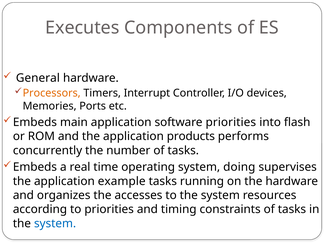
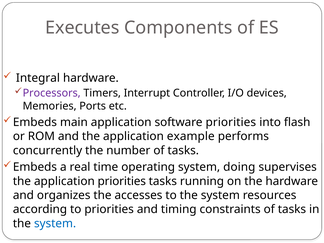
General: General -> Integral
Processors colour: orange -> purple
products: products -> example
application example: example -> priorities
